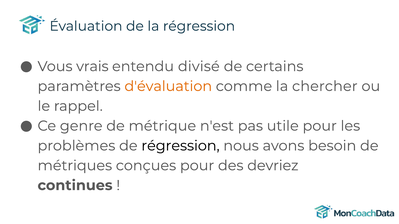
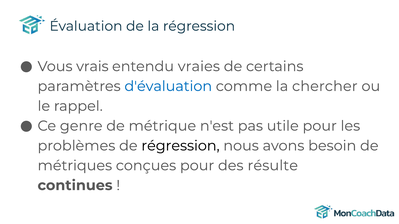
divisé: divisé -> vraies
d'évaluation colour: orange -> blue
devriez: devriez -> résulte
